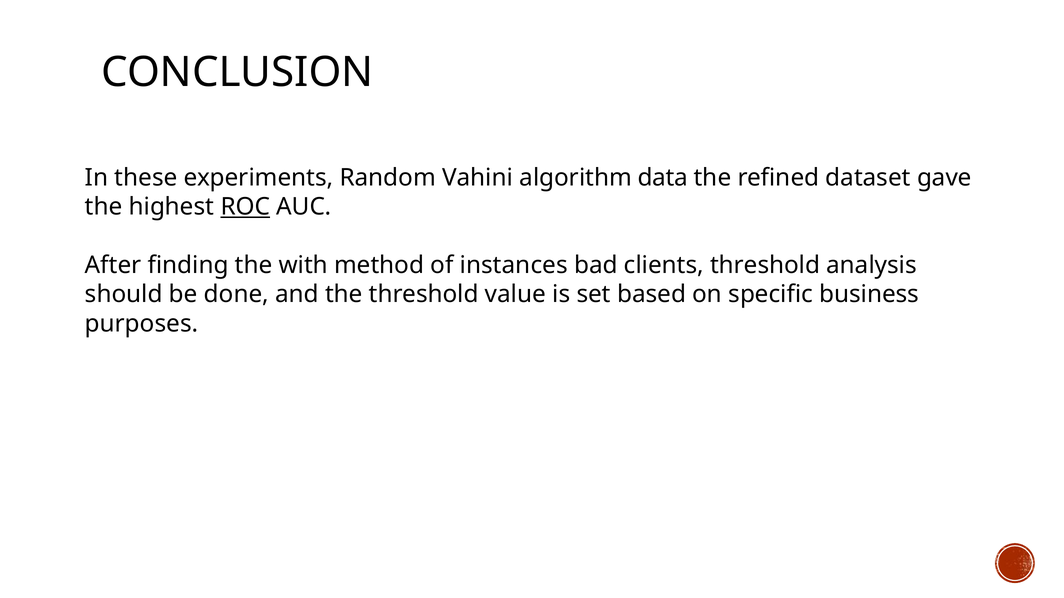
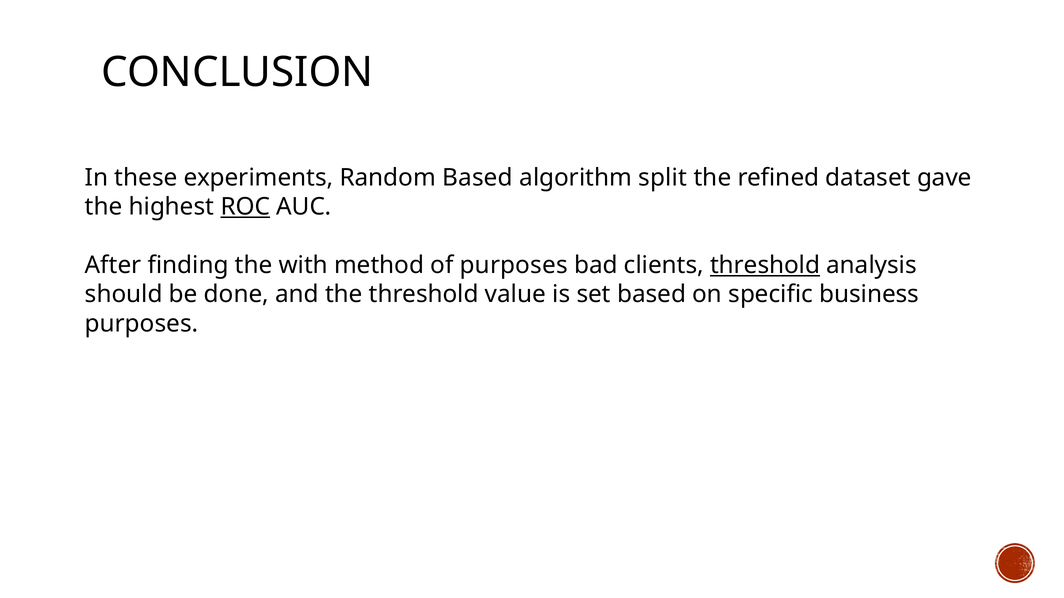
Random Vahini: Vahini -> Based
data: data -> split
of instances: instances -> purposes
threshold at (765, 265) underline: none -> present
